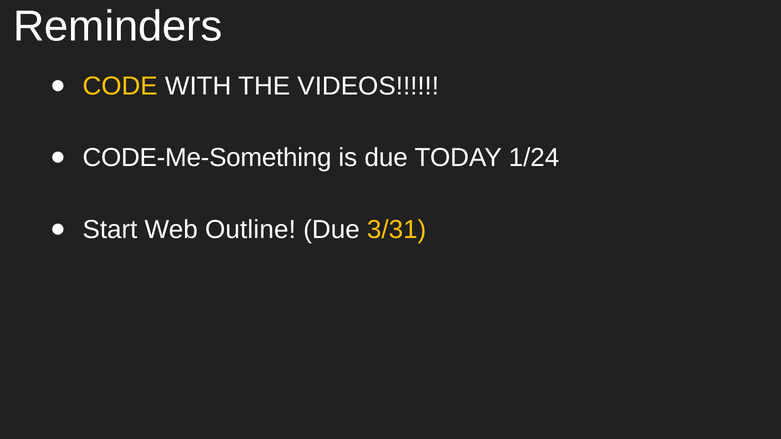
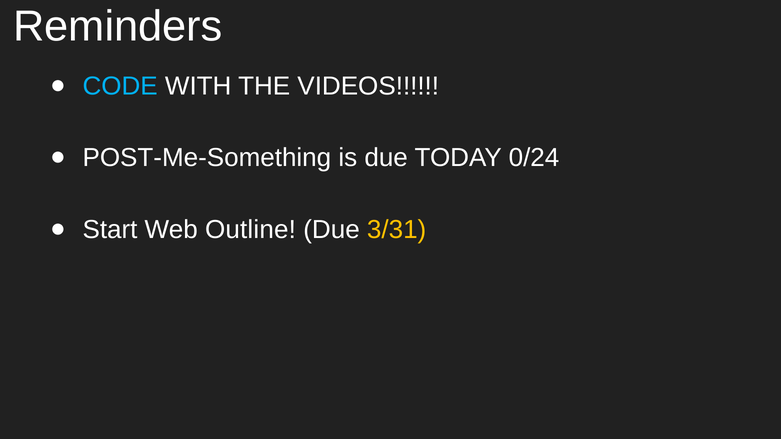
CODE colour: yellow -> light blue
CODE-Me-Something: CODE-Me-Something -> POST-Me-Something
1/24: 1/24 -> 0/24
